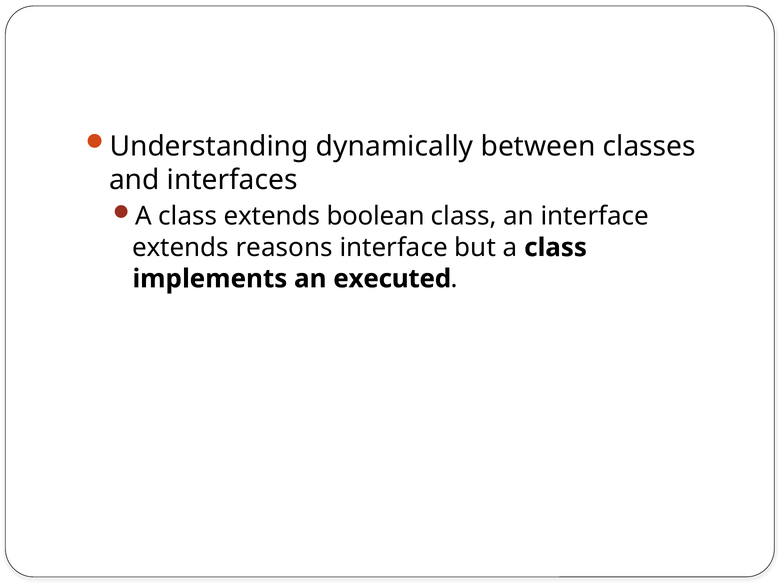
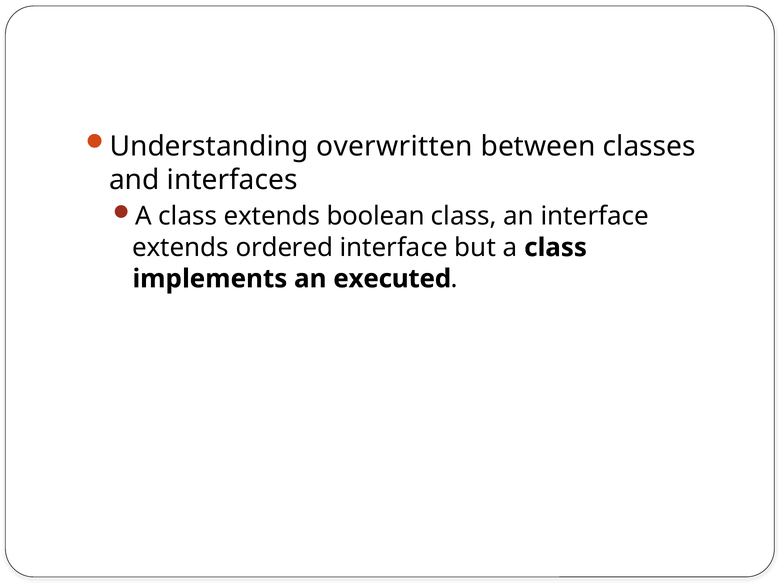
dynamically: dynamically -> overwritten
reasons: reasons -> ordered
